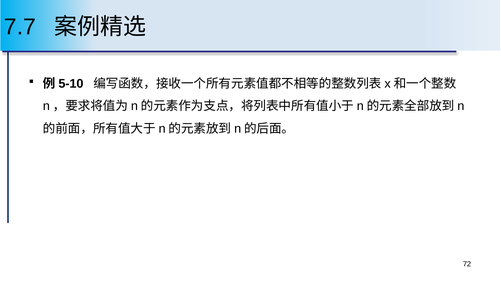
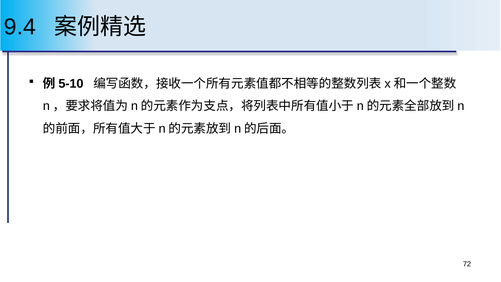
7.7: 7.7 -> 9.4
